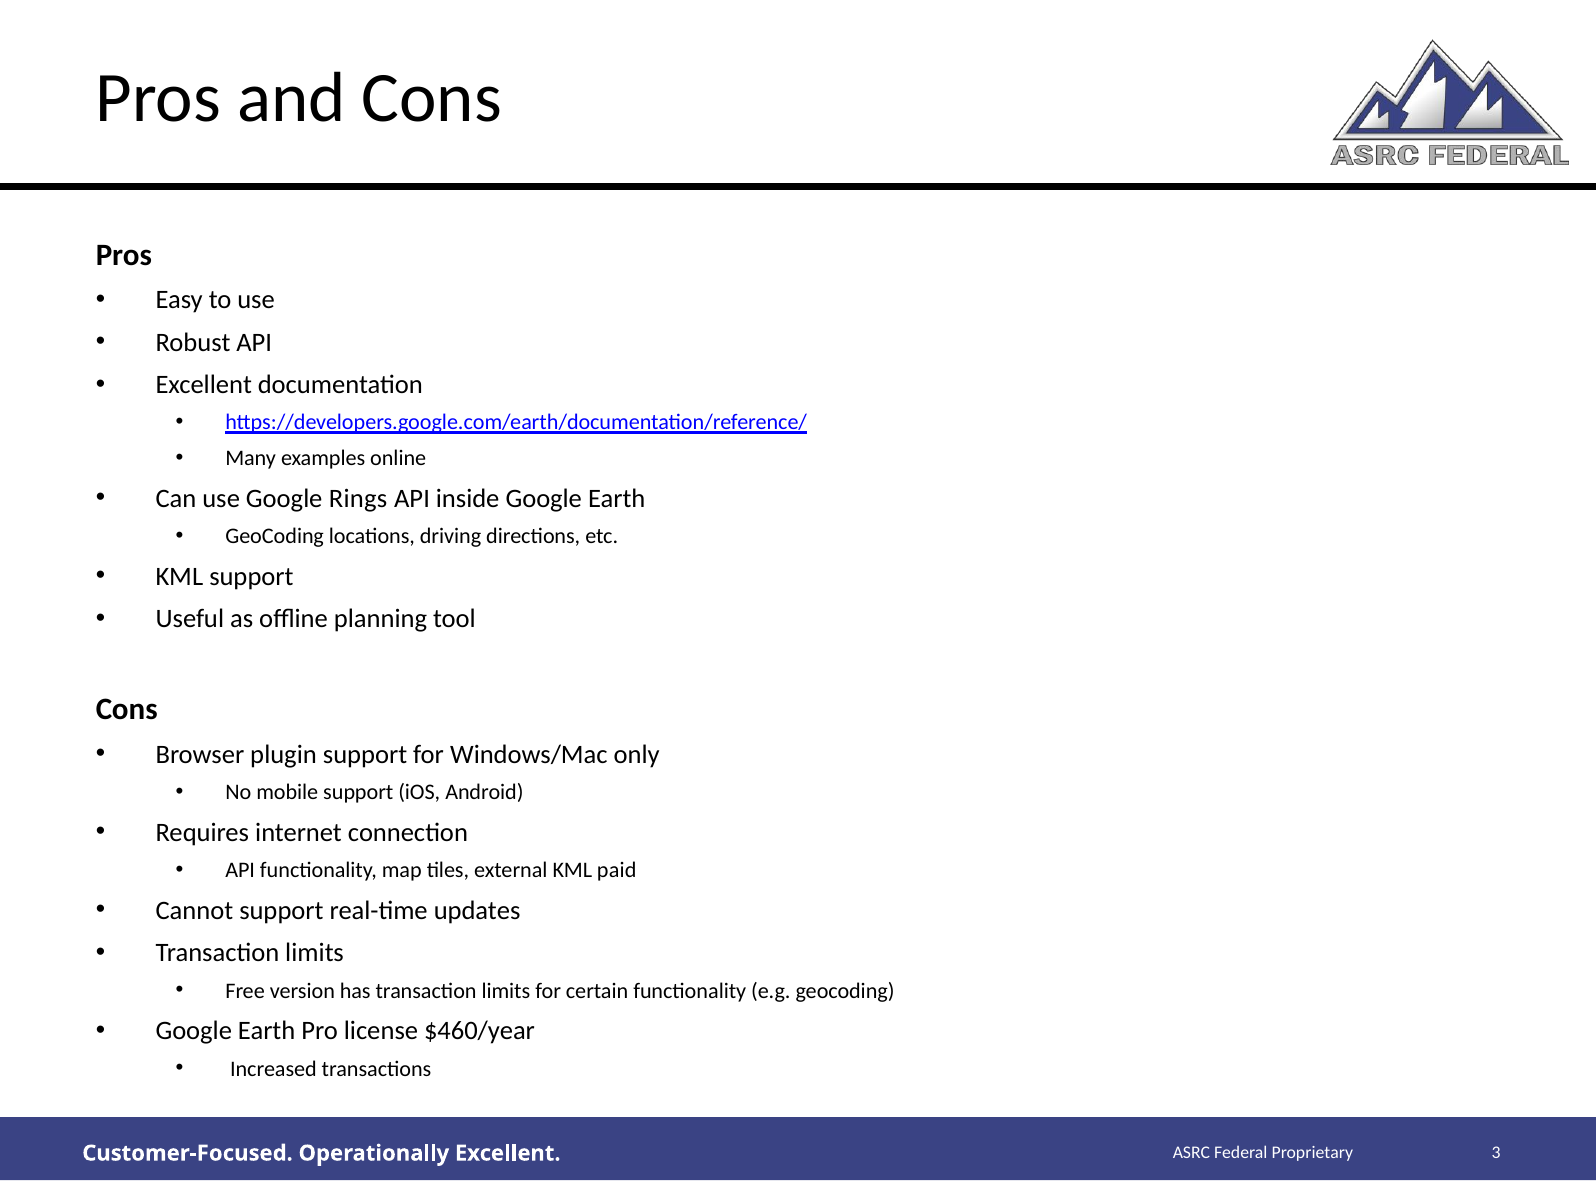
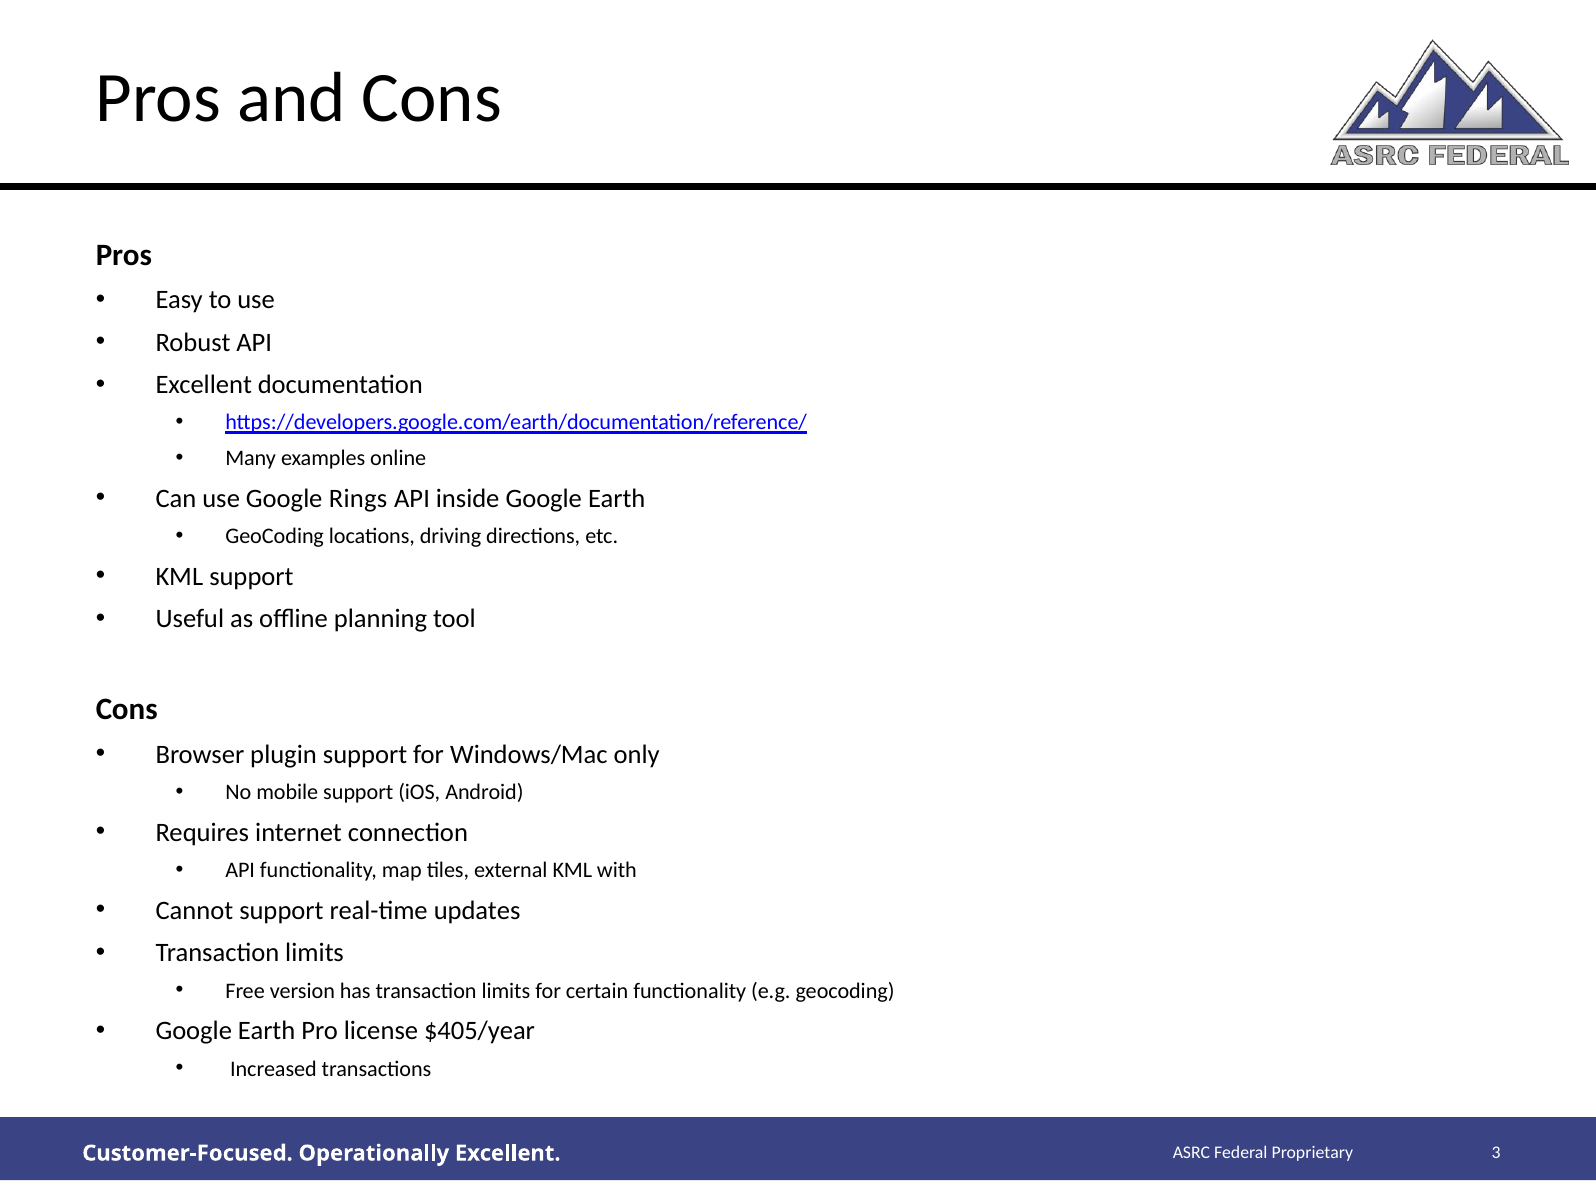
paid: paid -> with
$460/year: $460/year -> $405/year
